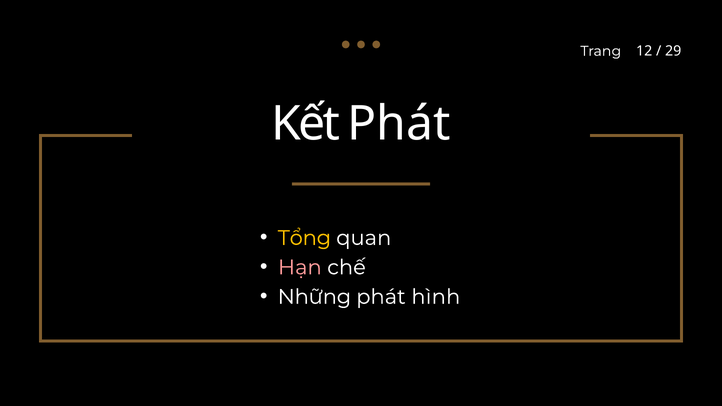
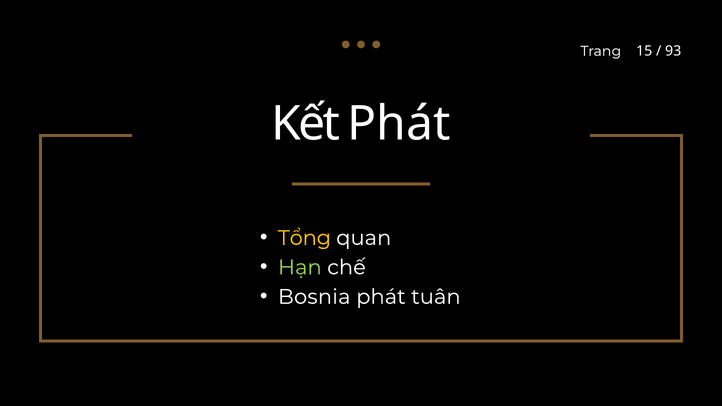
12: 12 -> 15
29: 29 -> 93
Hạn colour: pink -> light green
Những: Những -> Bosnia
hình: hình -> tuân
